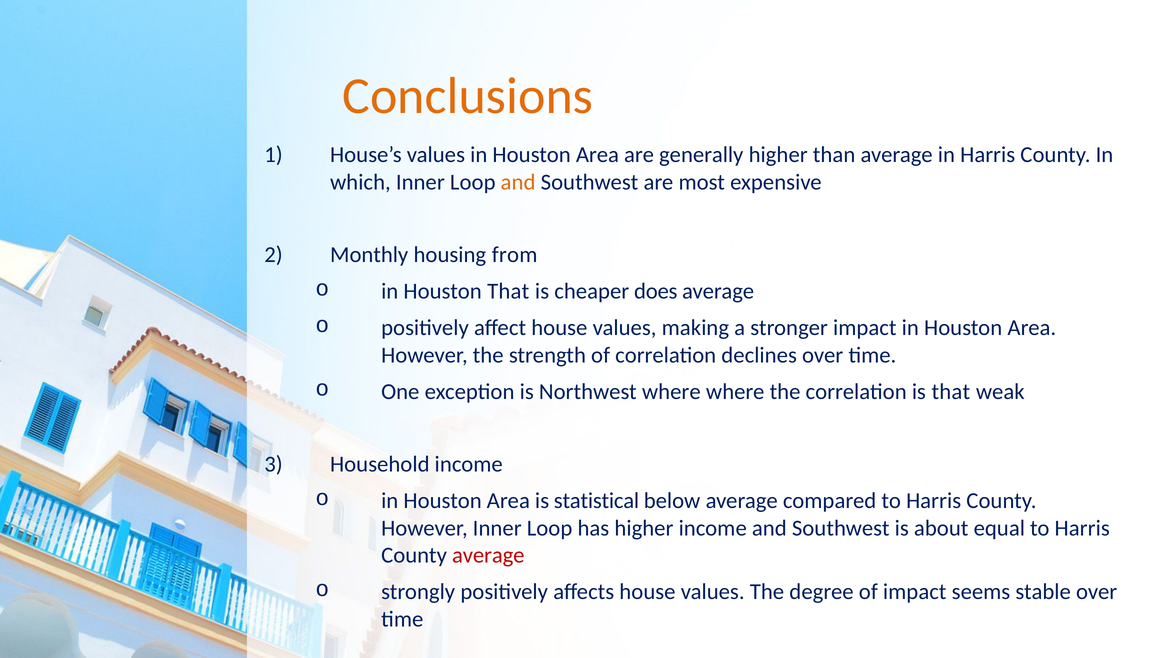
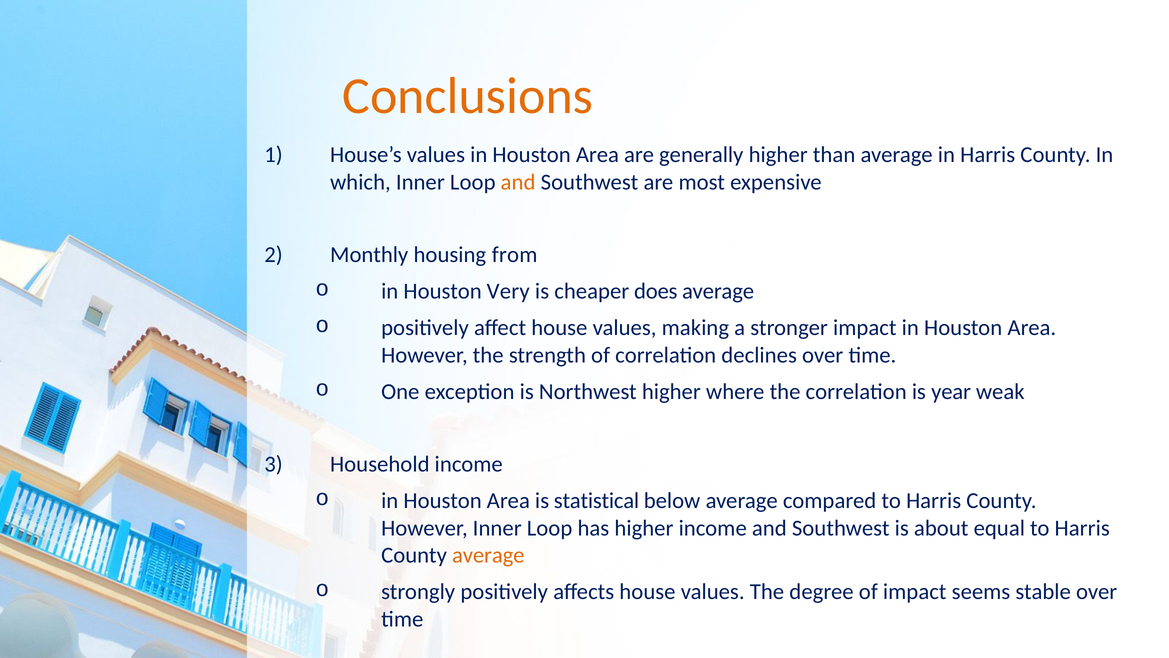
Houston That: That -> Very
Northwest where: where -> higher
is that: that -> year
average at (488, 555) colour: red -> orange
